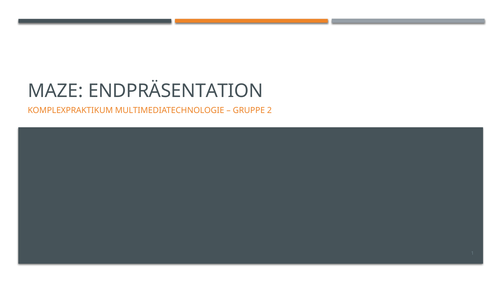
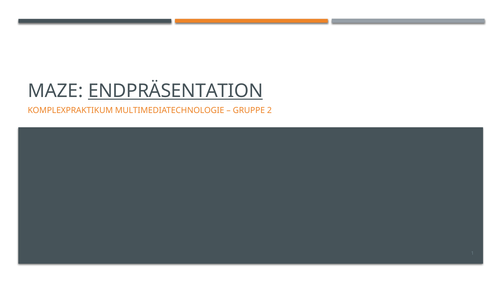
ENDPRÄSENTATION underline: none -> present
